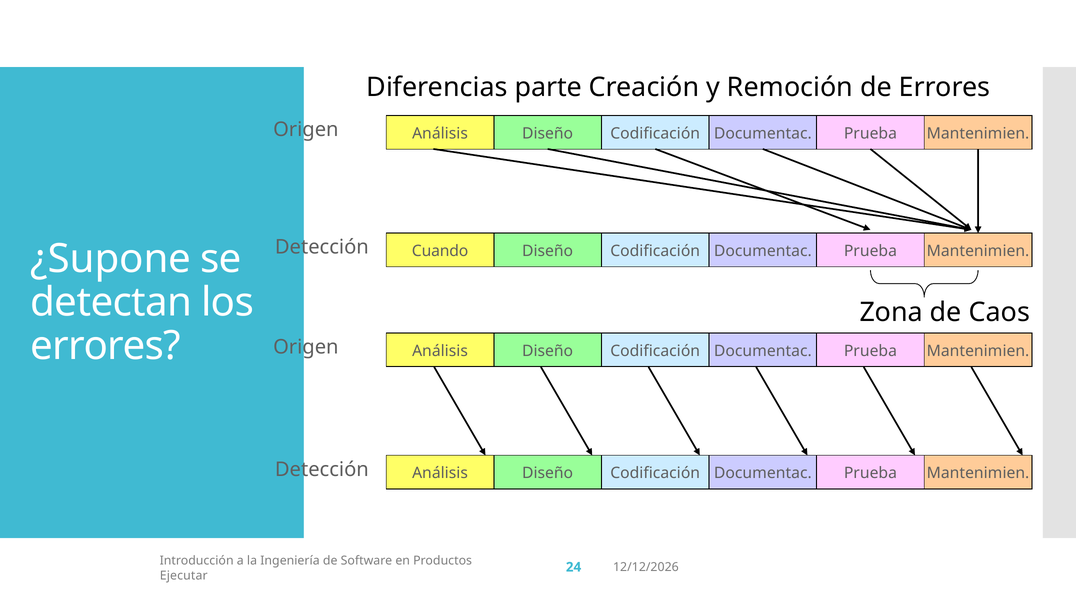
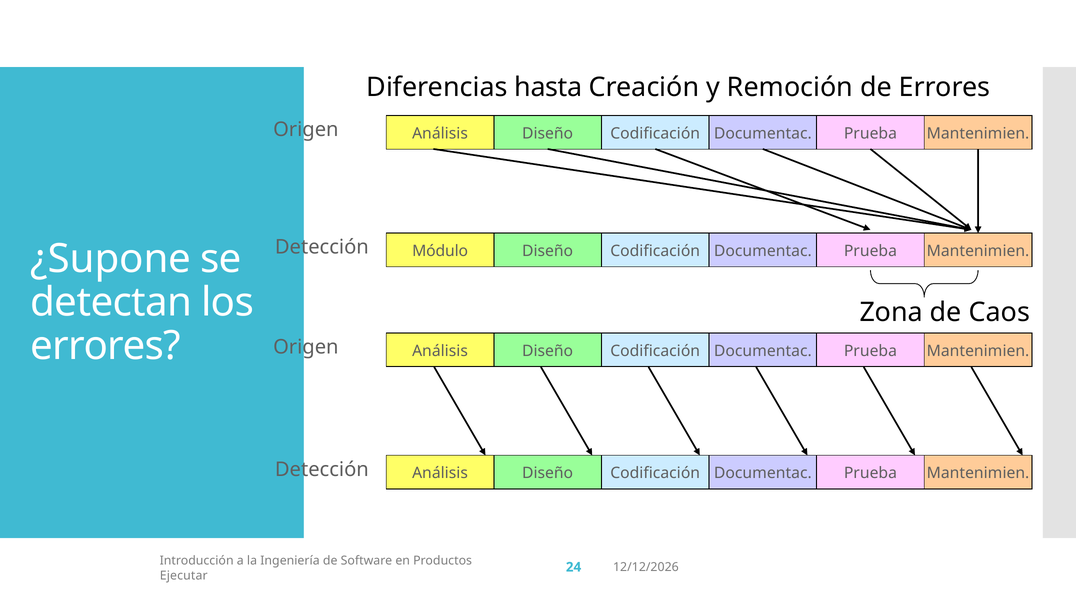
parte: parte -> hasta
Cuando: Cuando -> Módulo
